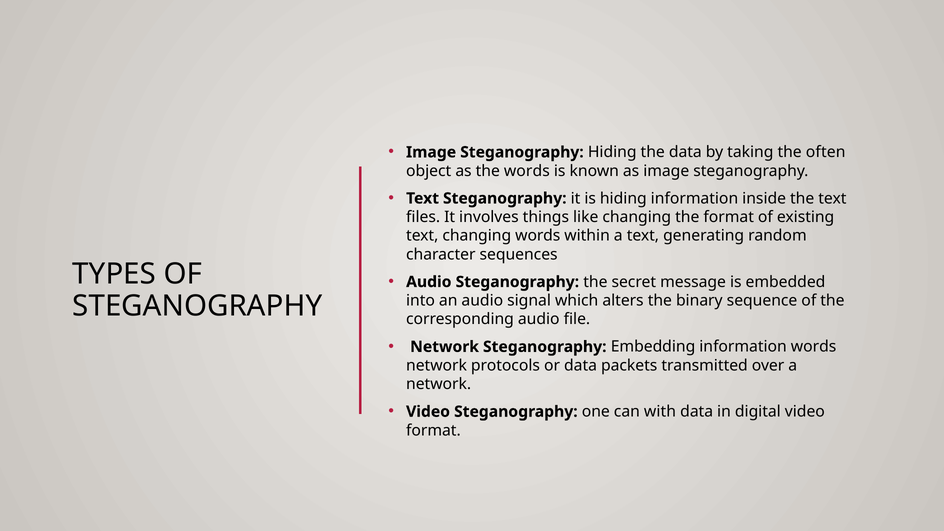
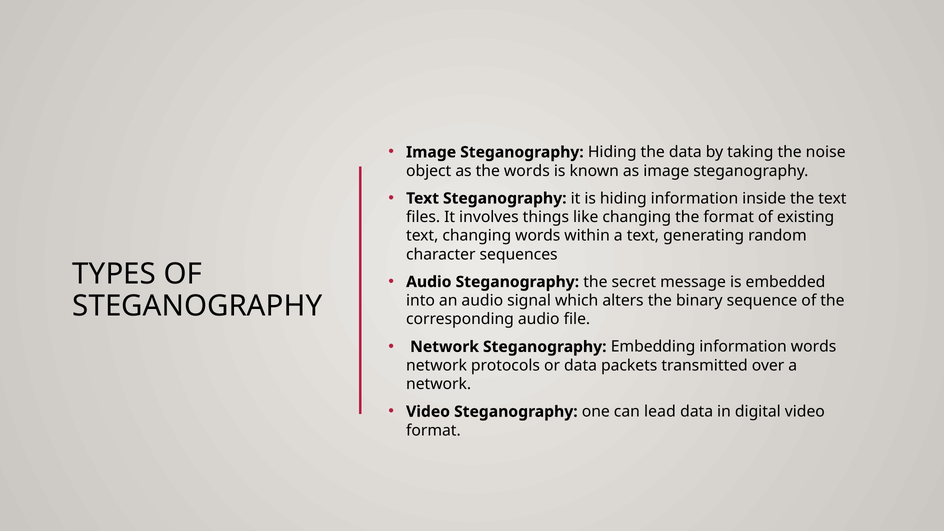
often: often -> noise
with: with -> lead
